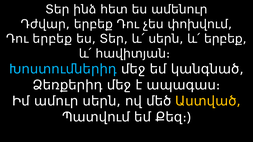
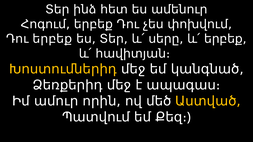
Դժվար: Դժվար -> Հոգում
և՛ սերն: սերն -> սերը
Խոստումներիդ colour: light blue -> yellow
ամուր սերն: սերն -> որին
